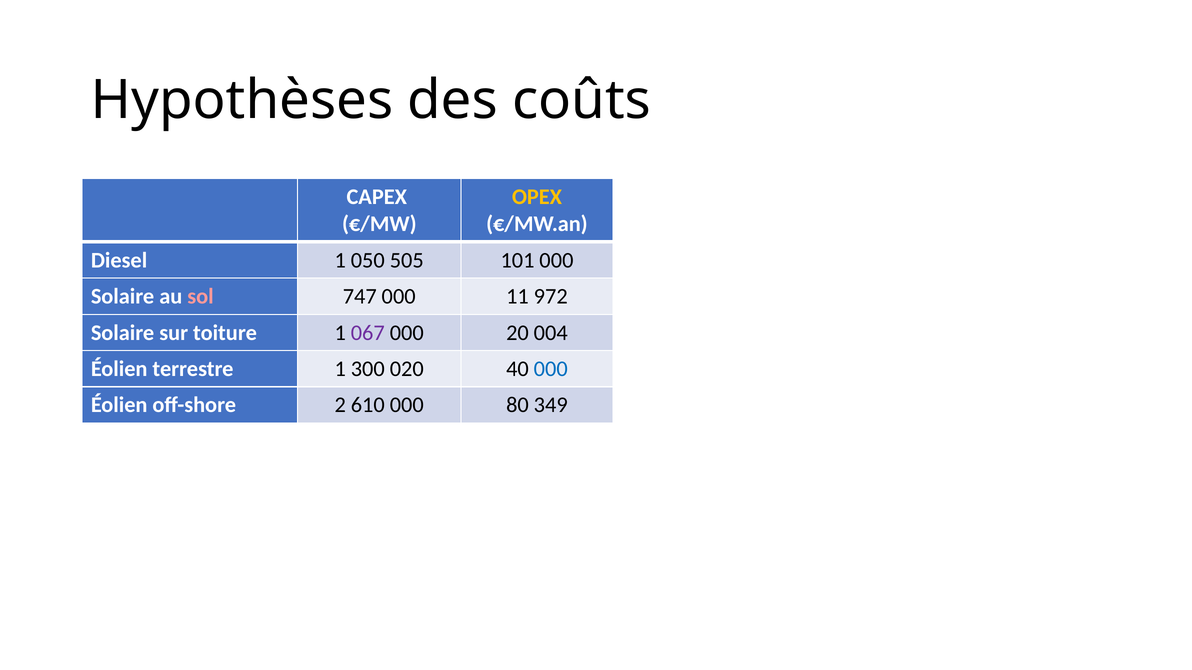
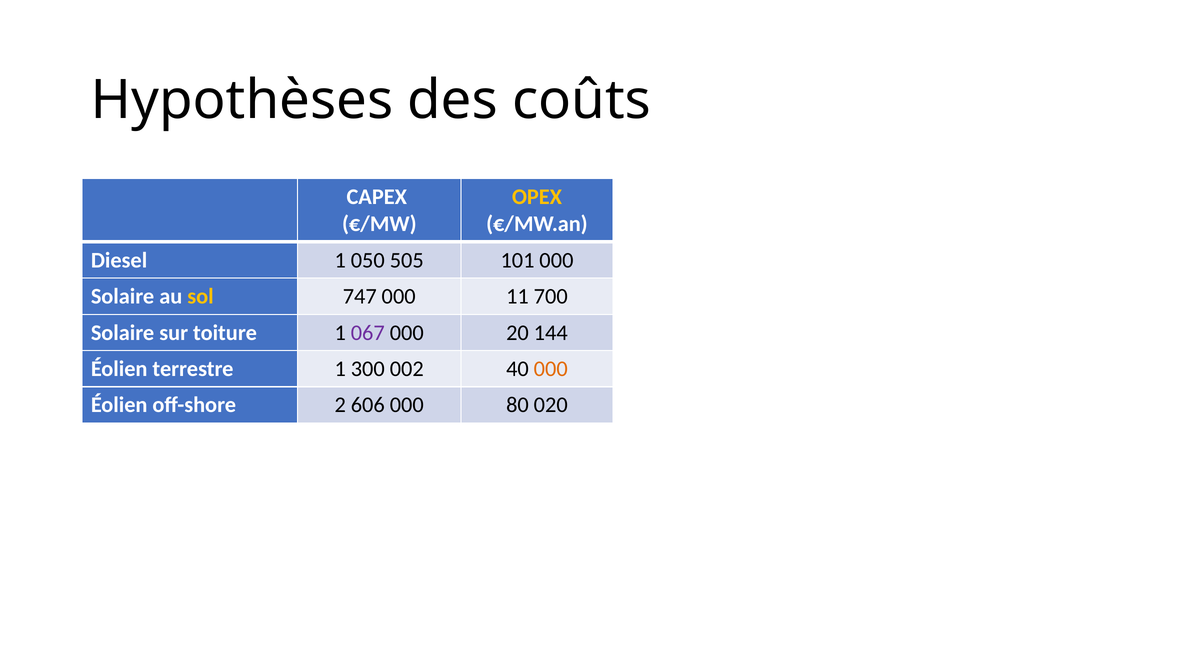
sol colour: pink -> yellow
972: 972 -> 700
004: 004 -> 144
020: 020 -> 002
000 at (551, 369) colour: blue -> orange
610: 610 -> 606
349: 349 -> 020
